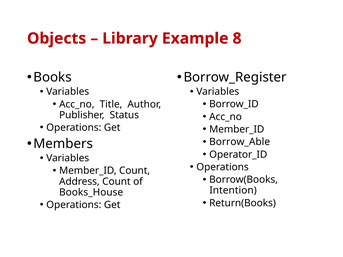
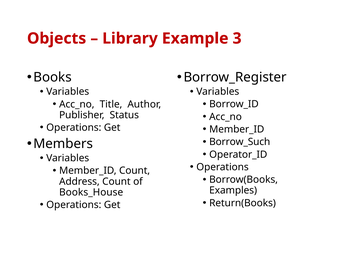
8: 8 -> 3
Borrow_Able: Borrow_Able -> Borrow_Such
Intention: Intention -> Examples
